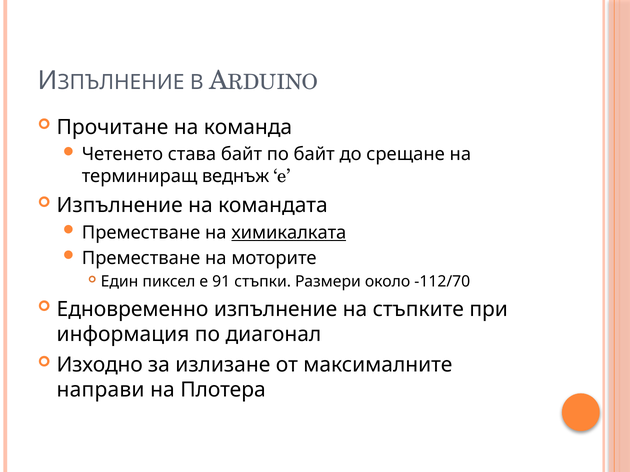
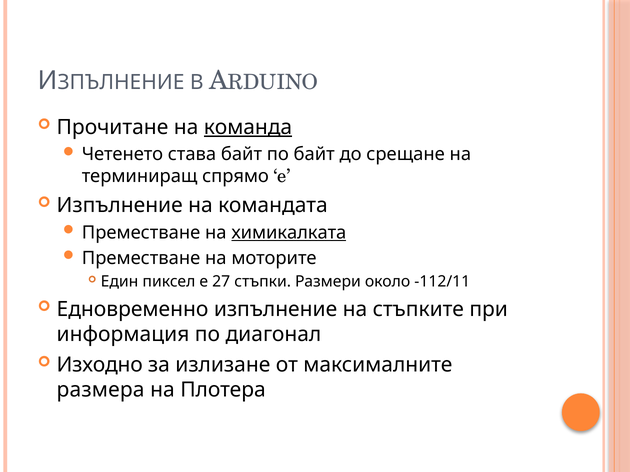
команда underline: none -> present
веднъж: веднъж -> спрямо
91: 91 -> 27
-112/70: -112/70 -> -112/11
направи: направи -> размера
